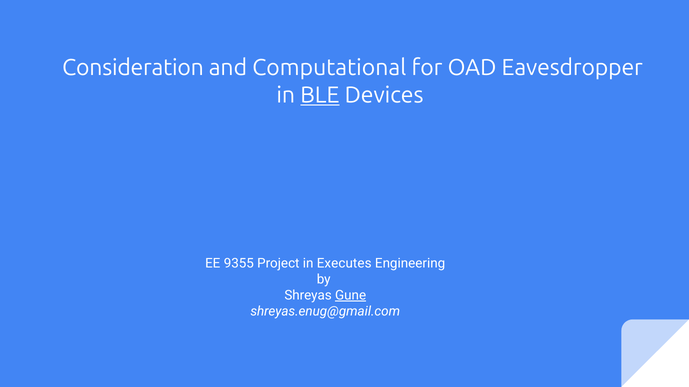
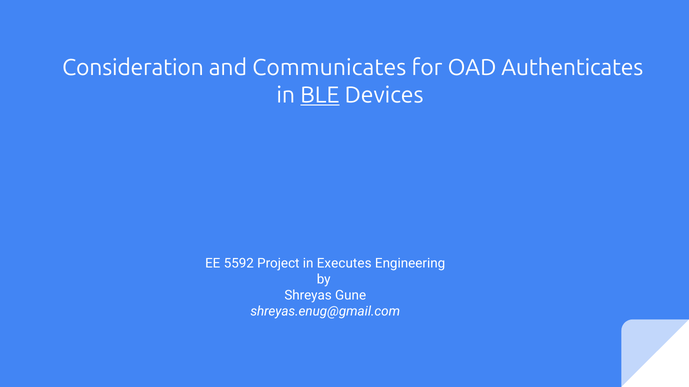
Computational: Computational -> Communicates
Eavesdropper: Eavesdropper -> Authenticates
9355: 9355 -> 5592
Gune underline: present -> none
